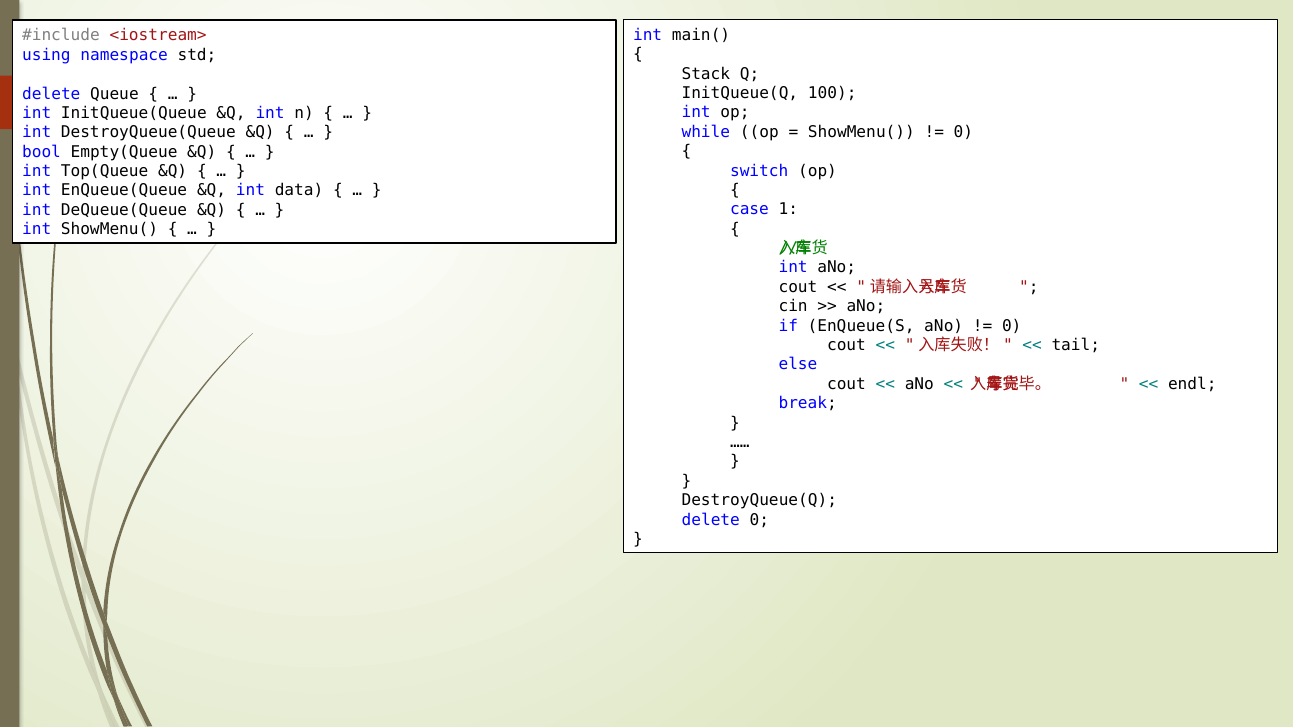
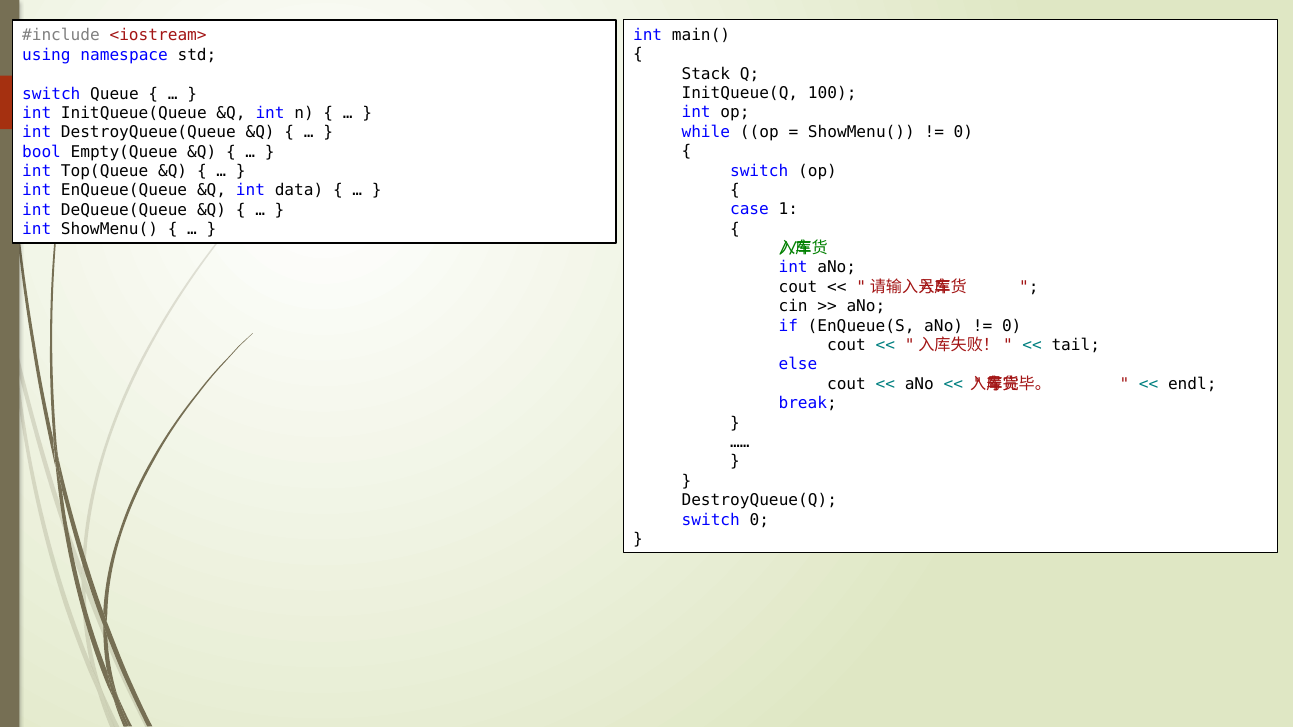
delete at (51, 94): delete -> switch
delete at (711, 520): delete -> switch
